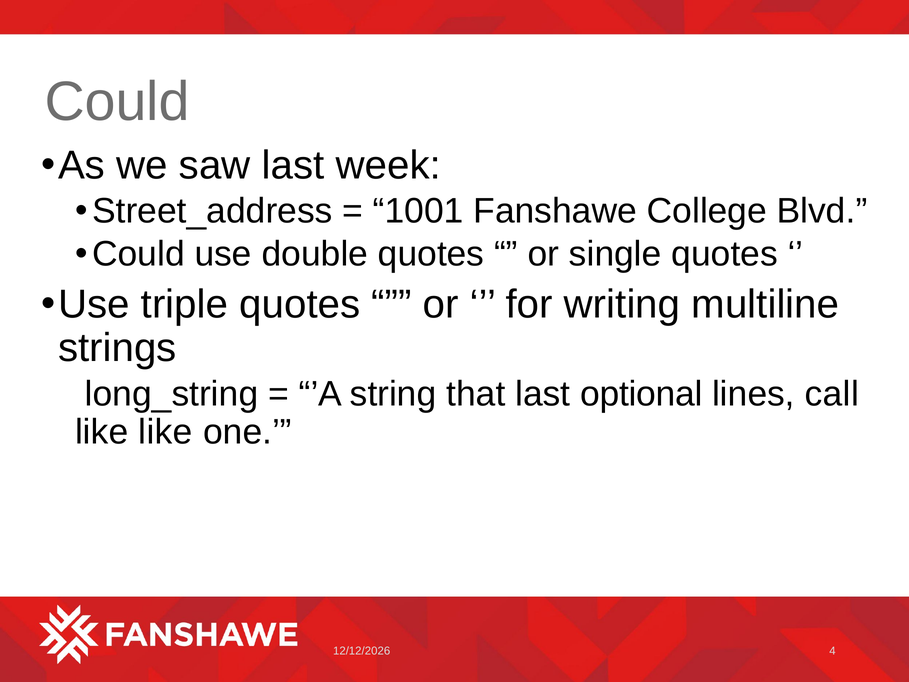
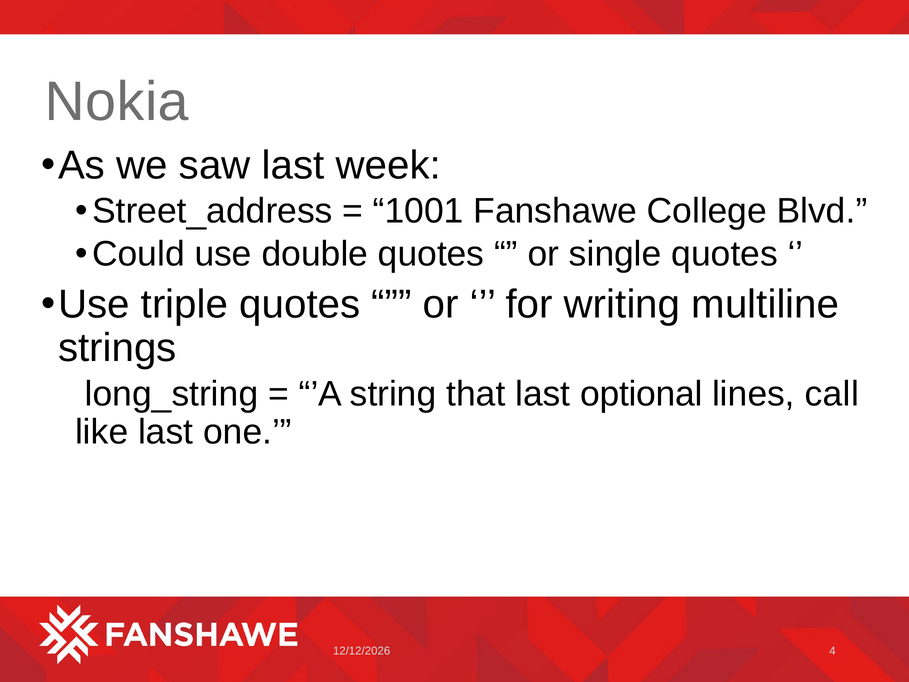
Could at (117, 102): Could -> Nokia
like like: like -> last
